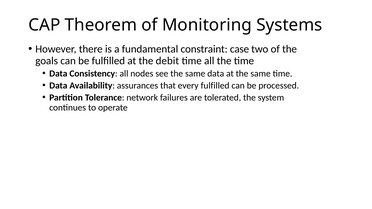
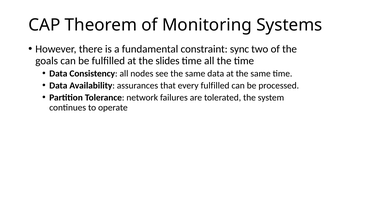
case: case -> sync
debit: debit -> slides
